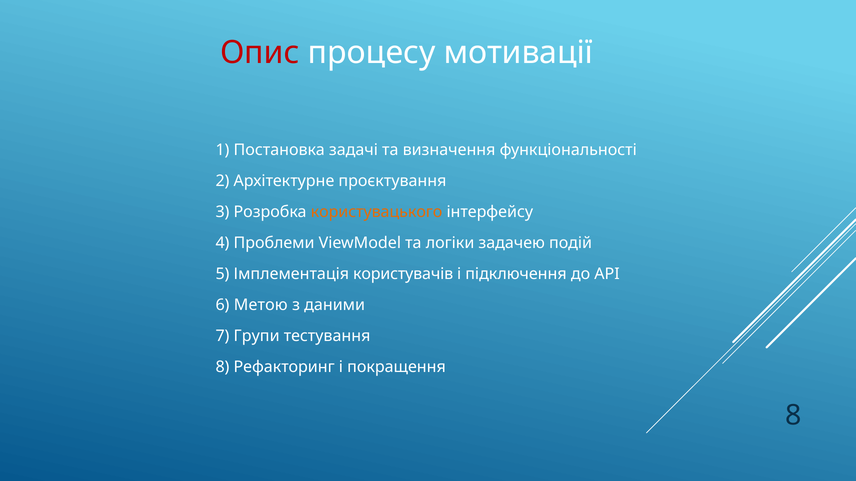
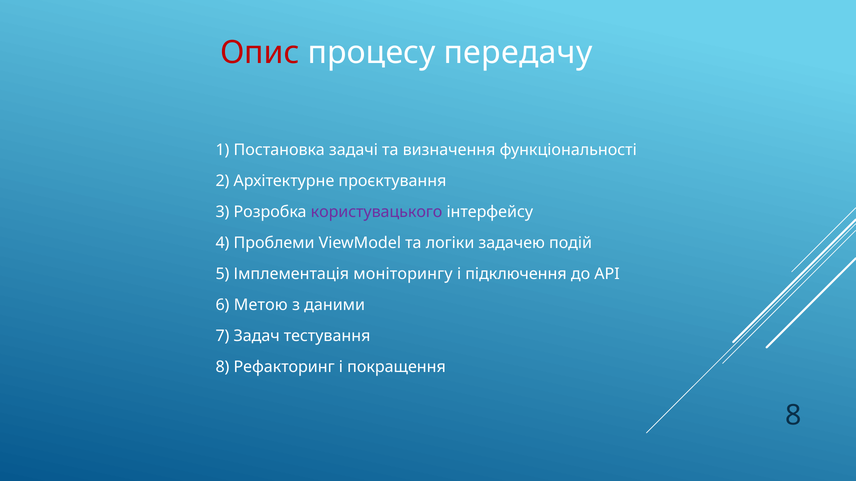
мотивації: мотивації -> передачу
користувацького colour: orange -> purple
користувачів: користувачів -> моніторингу
Групи: Групи -> Задач
